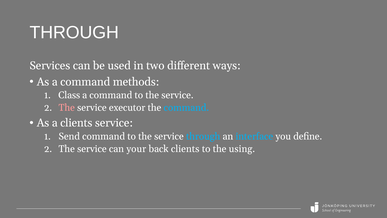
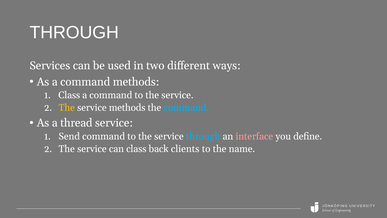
The at (67, 107) colour: pink -> yellow
service executor: executor -> methods
a clients: clients -> thread
interface colour: light blue -> pink
can your: your -> class
using: using -> name
